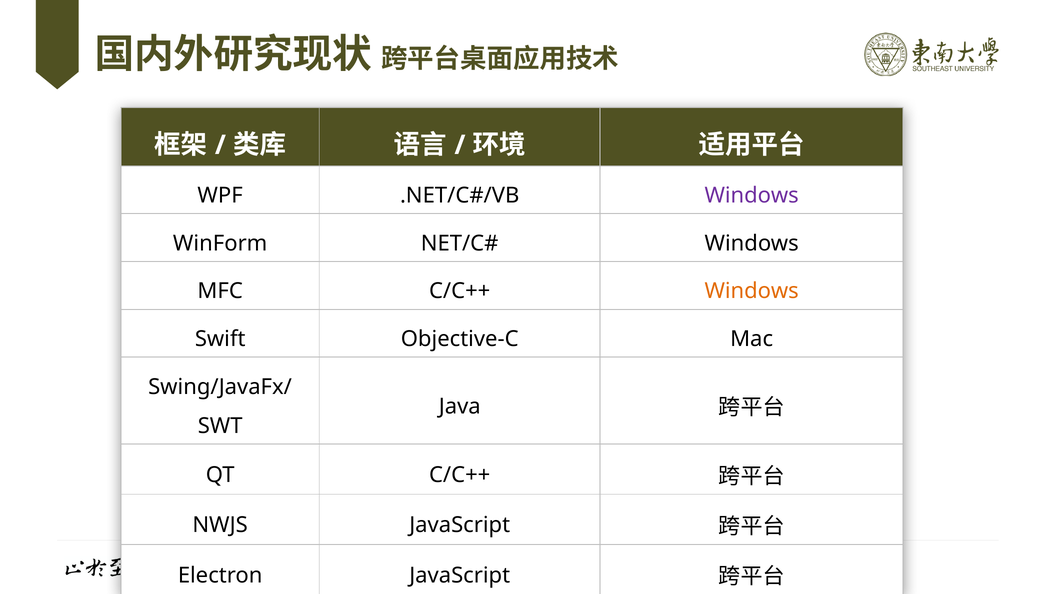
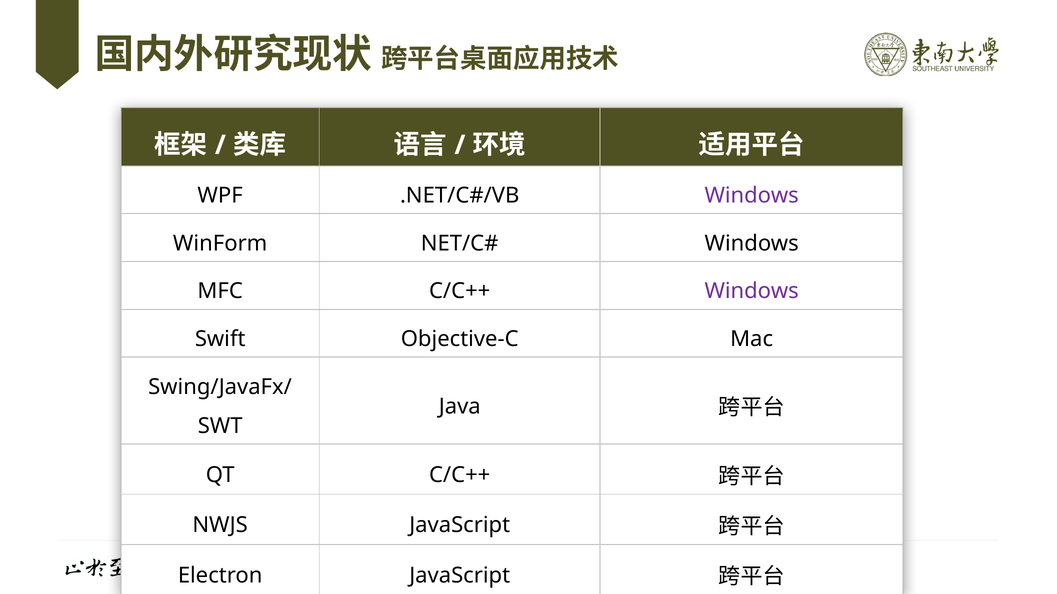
Windows at (752, 292) colour: orange -> purple
